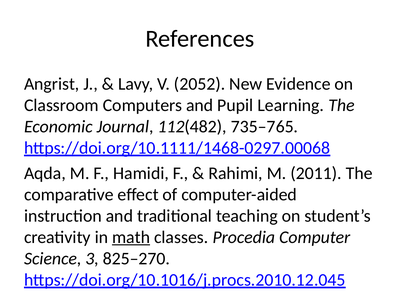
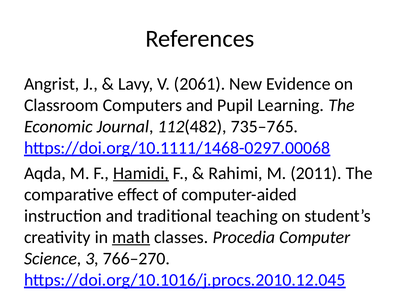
2052: 2052 -> 2061
Hamidi underline: none -> present
825–270: 825–270 -> 766–270
